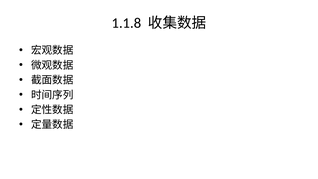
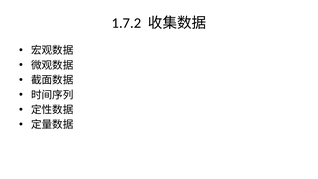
1.1.8: 1.1.8 -> 1.7.2
